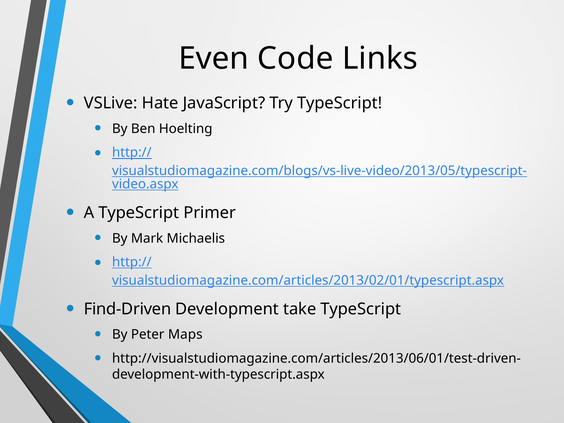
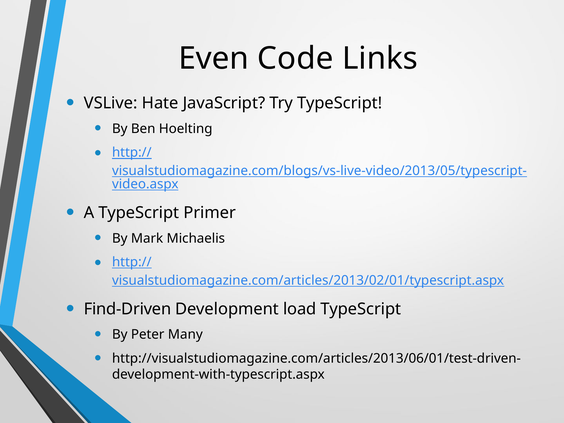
take: take -> load
Maps: Maps -> Many
